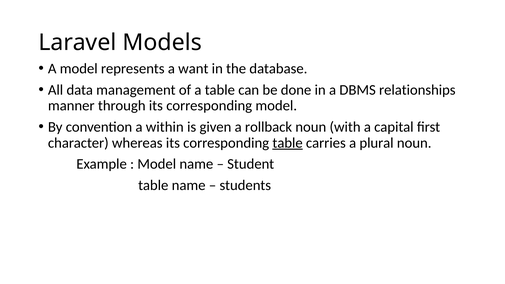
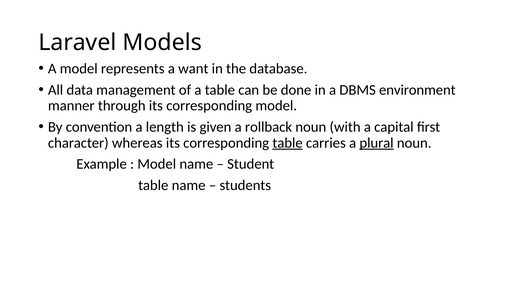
relationships: relationships -> environment
within: within -> length
plural underline: none -> present
